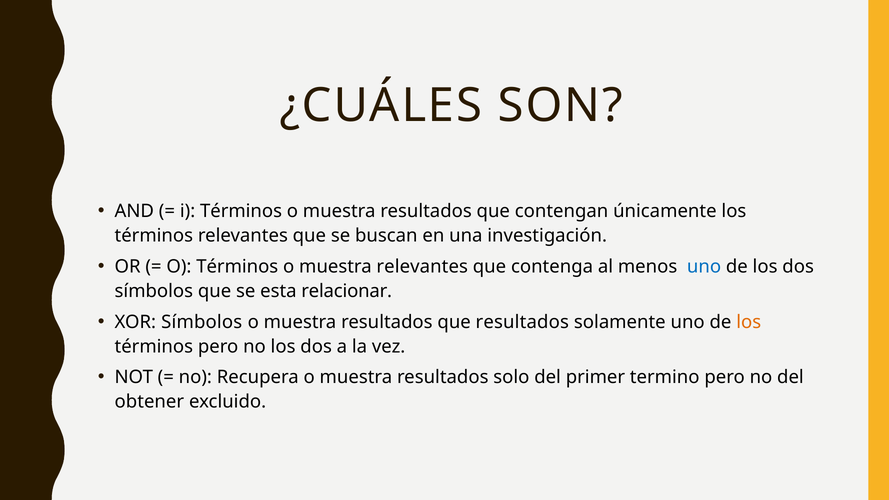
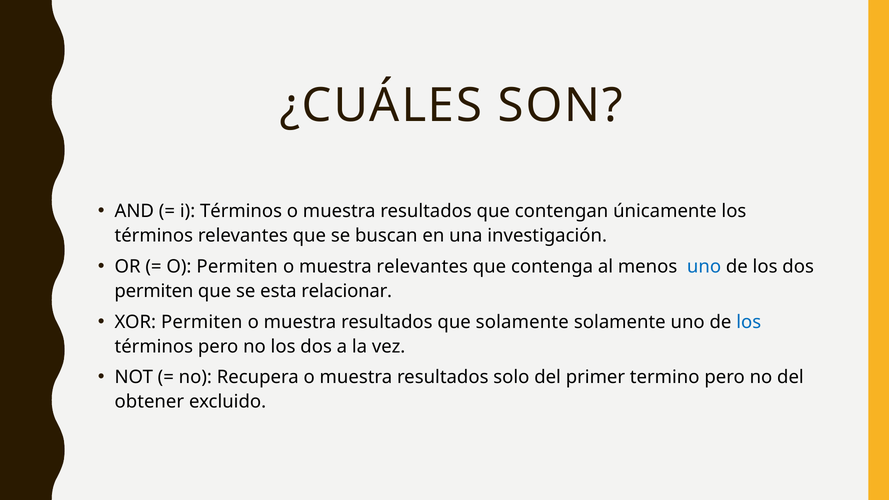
O Términos: Términos -> Permiten
símbolos at (154, 291): símbolos -> permiten
XOR Símbolos: Símbolos -> Permiten
que resultados: resultados -> solamente
los at (749, 322) colour: orange -> blue
